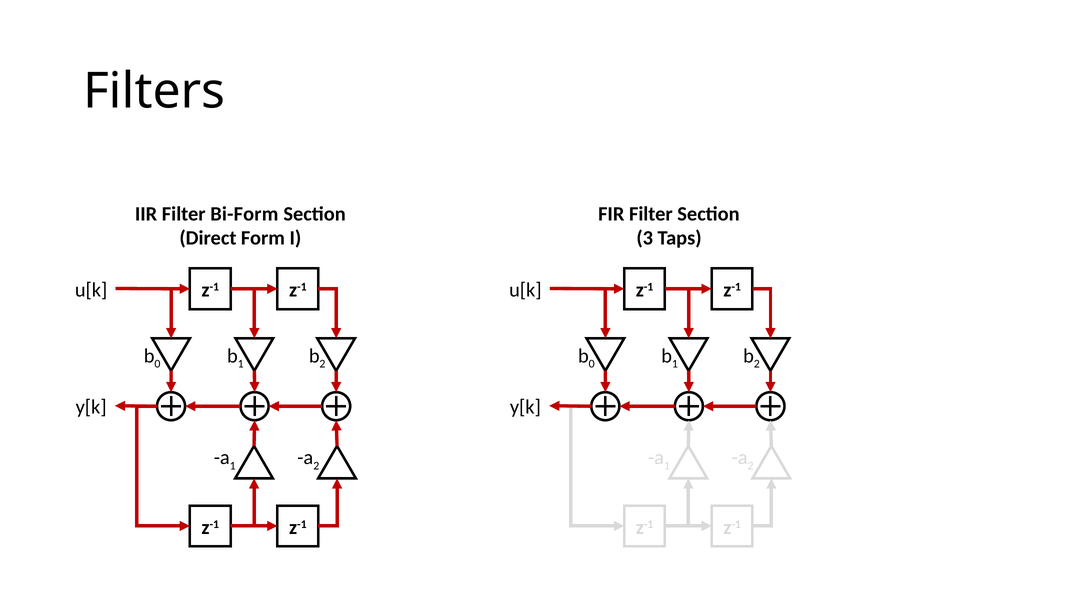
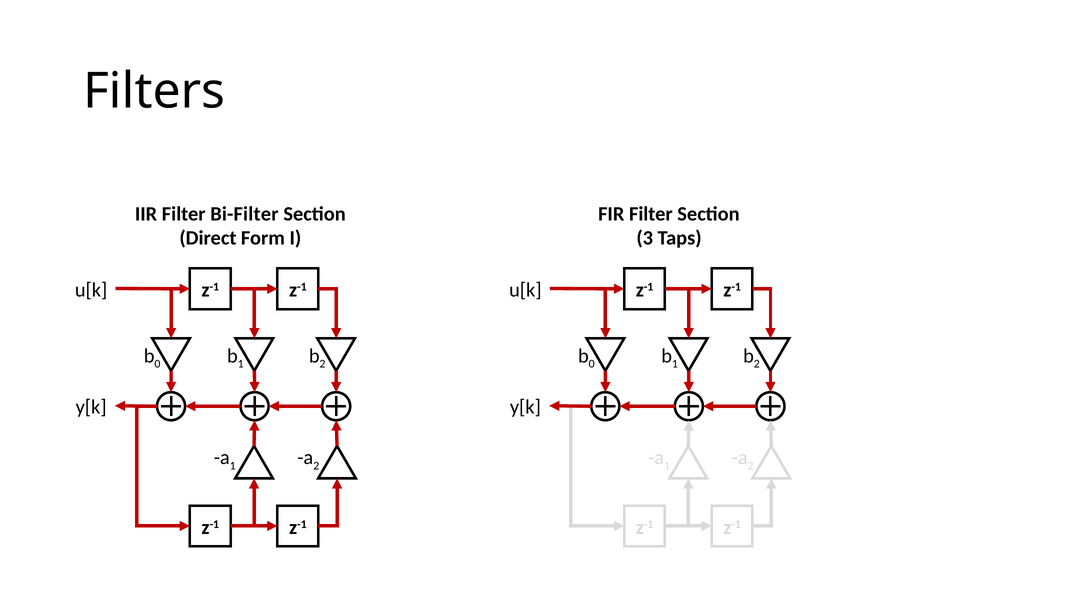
Bi-Form: Bi-Form -> Bi-Filter
